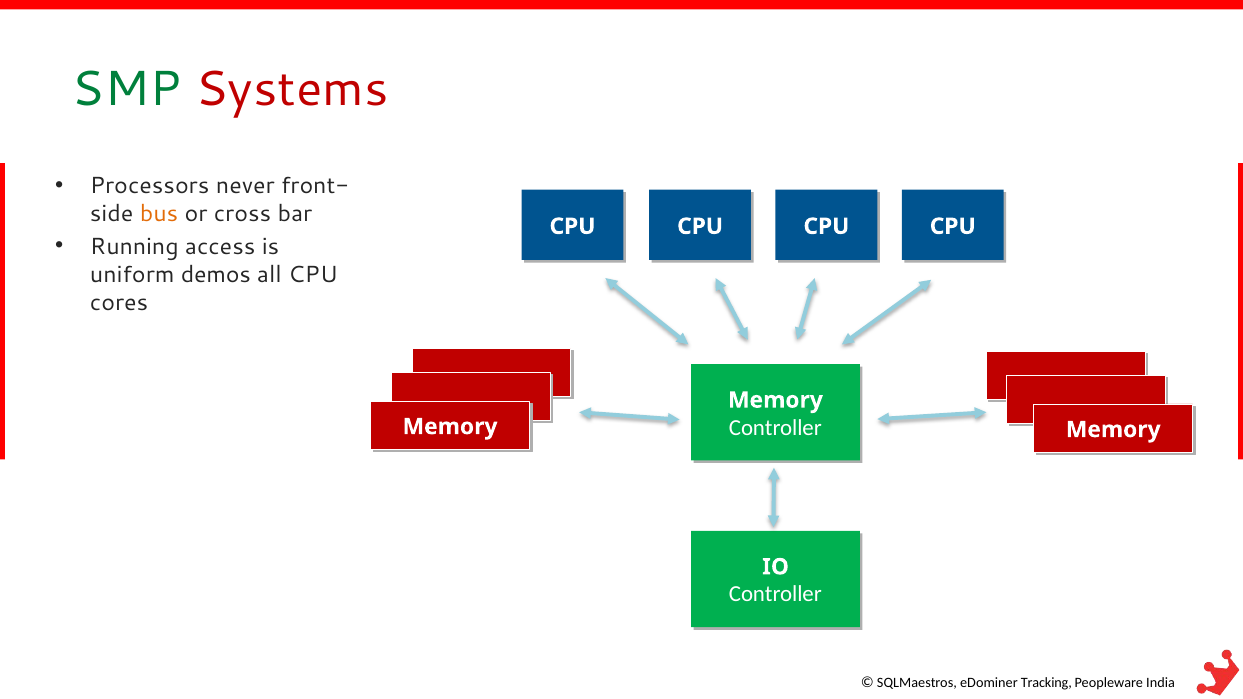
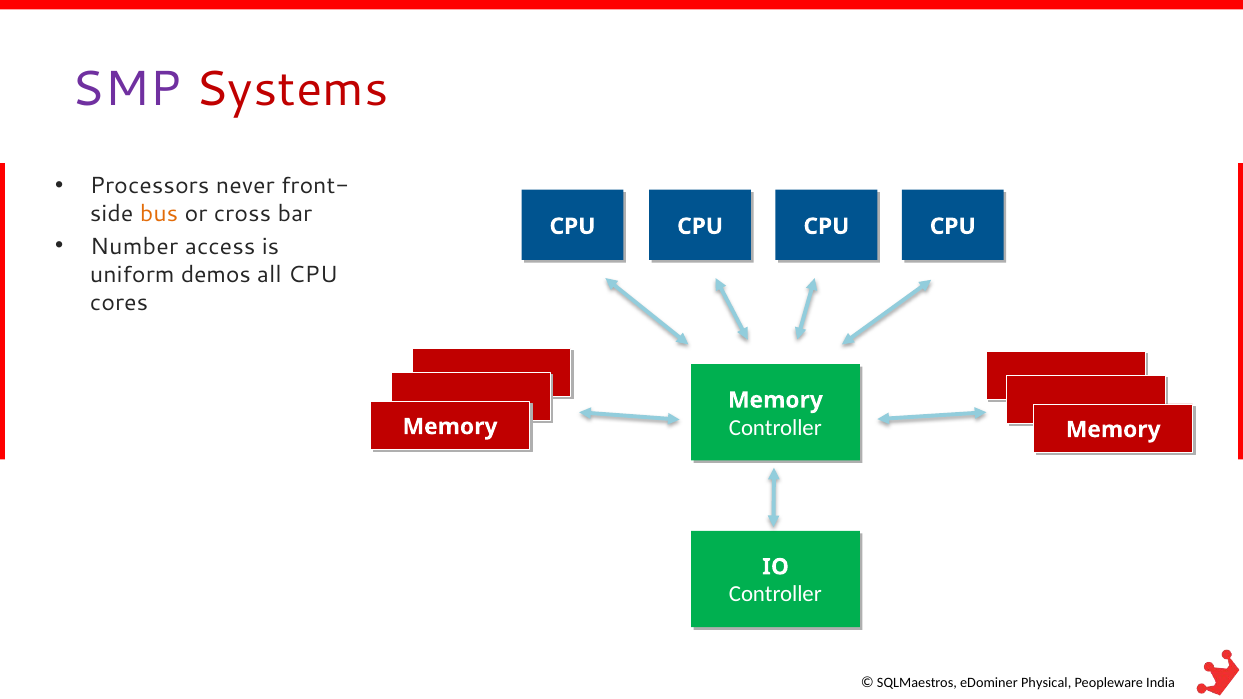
SMP colour: green -> purple
Running: Running -> Number
Tracking: Tracking -> Physical
